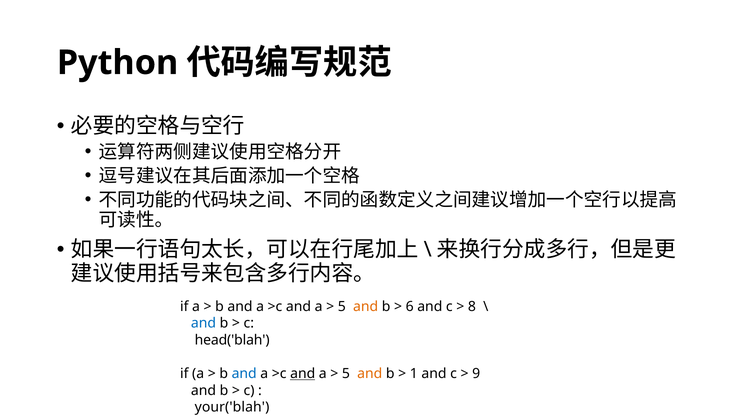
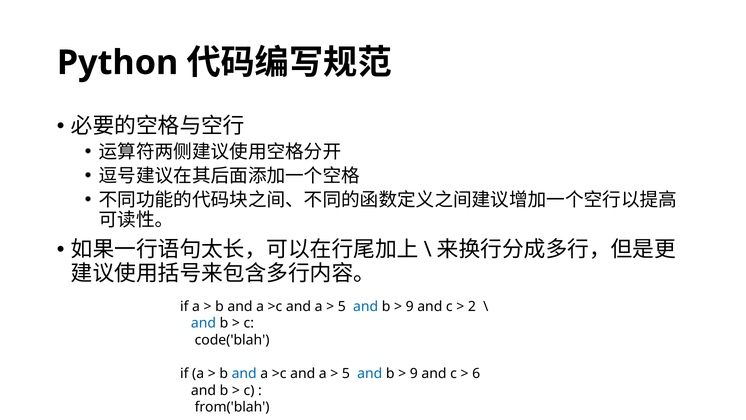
and at (366, 306) colour: orange -> blue
6 at (410, 306): 6 -> 9
8: 8 -> 2
head('blah: head('blah -> code('blah
and at (303, 373) underline: present -> none
and at (370, 373) colour: orange -> blue
1 at (414, 373): 1 -> 9
9: 9 -> 6
your('blah: your('blah -> from('blah
